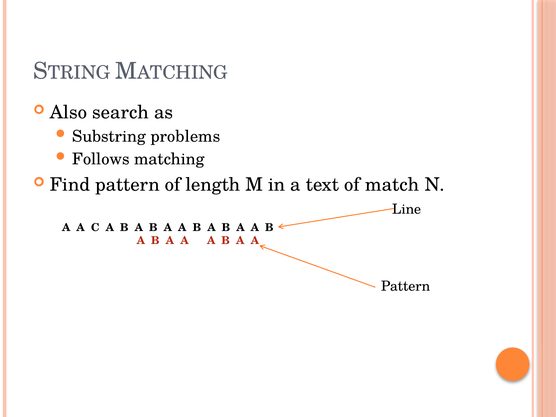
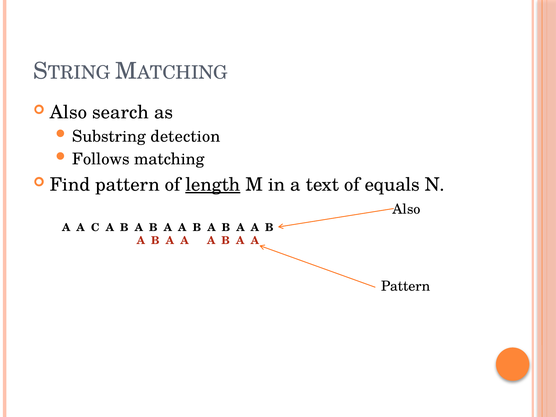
problems: problems -> detection
length underline: none -> present
match: match -> equals
Line at (407, 209): Line -> Also
